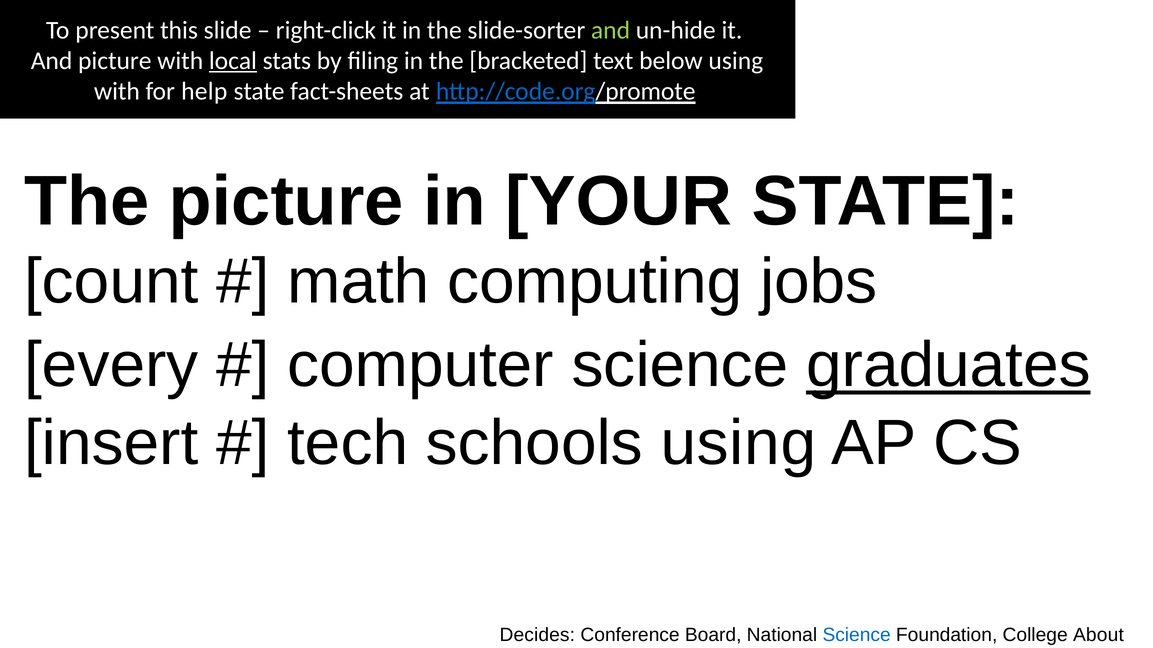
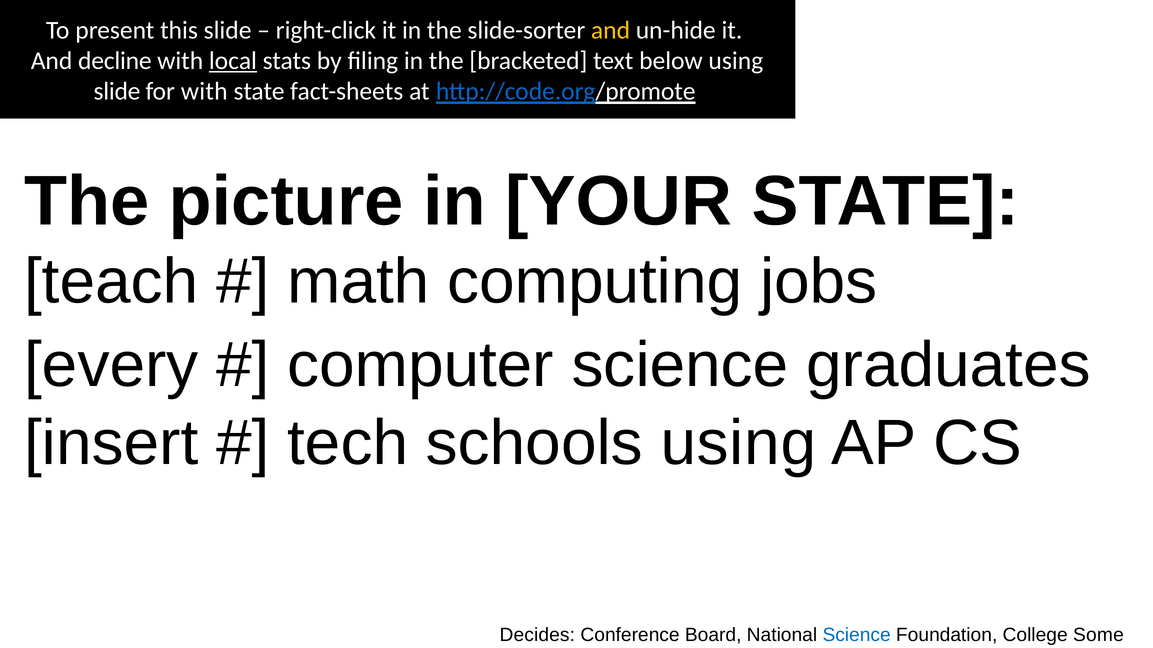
and at (611, 30) colour: light green -> yellow
And picture: picture -> decline
with at (117, 92): with -> slide
for help: help -> with
count: count -> teach
graduates underline: present -> none
About: About -> Some
